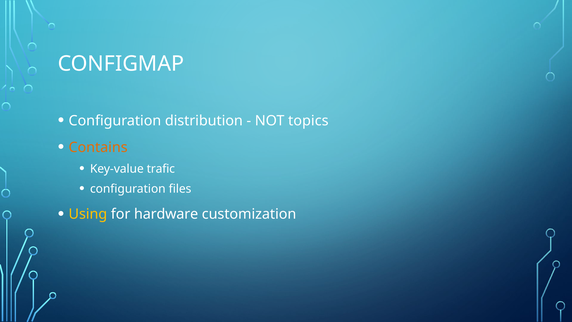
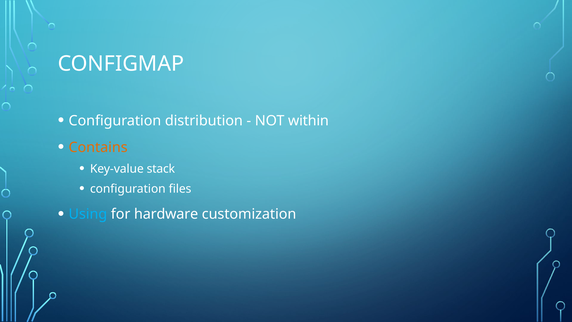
topics: topics -> within
trafic: trafic -> stack
Using colour: yellow -> light blue
